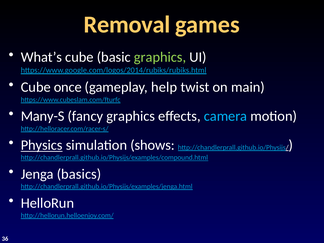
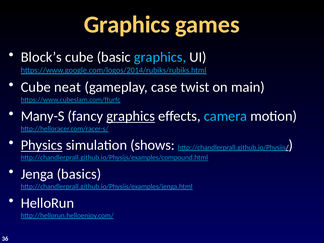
Removal at (127, 25): Removal -> Graphics
What’s: What’s -> Block’s
graphics at (160, 57) colour: light green -> light blue
once: once -> neat
help: help -> case
graphics at (131, 116) underline: none -> present
